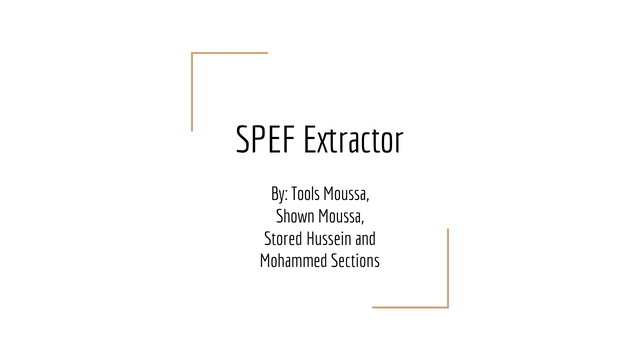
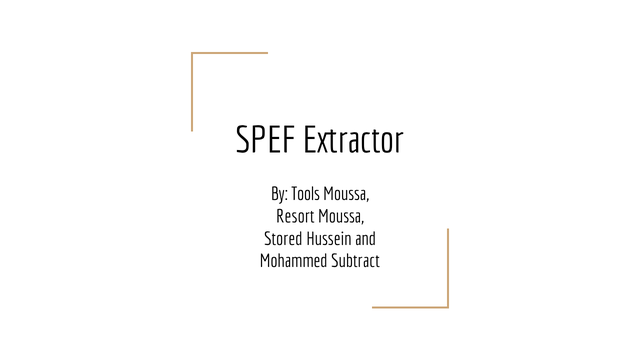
Shown: Shown -> Resort
Sections: Sections -> Subtract
